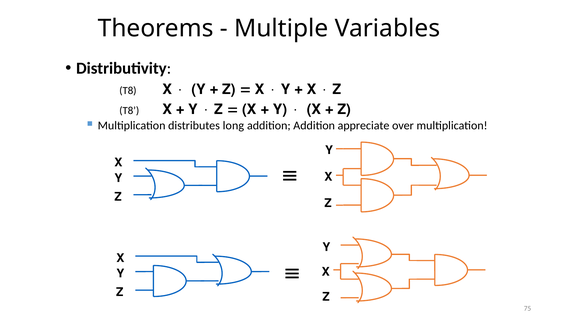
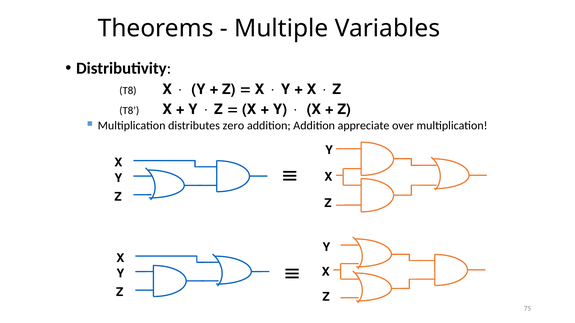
long: long -> zero
